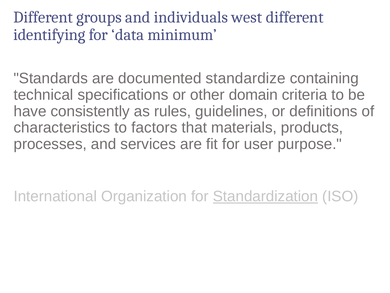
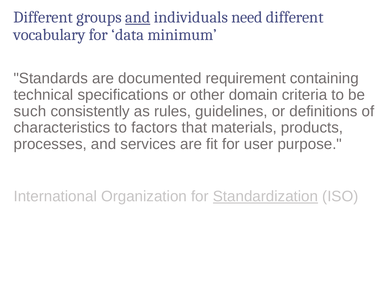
and at (138, 17) underline: none -> present
west: west -> need
identifying: identifying -> vocabulary
standardize: standardize -> requirement
have: have -> such
